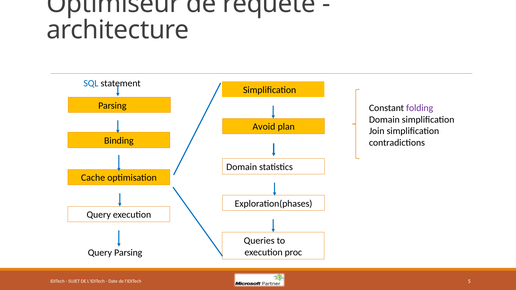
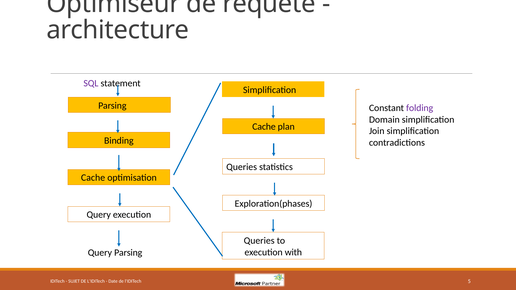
SQL colour: blue -> purple
Avoid at (264, 127): Avoid -> Cache
Domain at (242, 167): Domain -> Queries
proc: proc -> with
